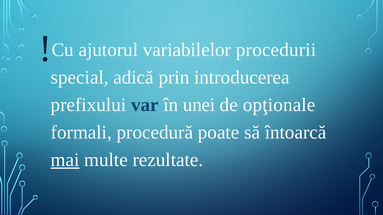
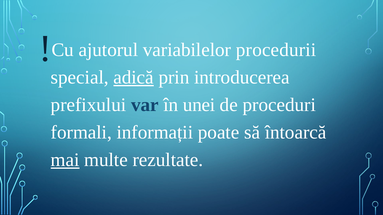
adică underline: none -> present
opţionale: opţionale -> proceduri
procedură: procedură -> informații
